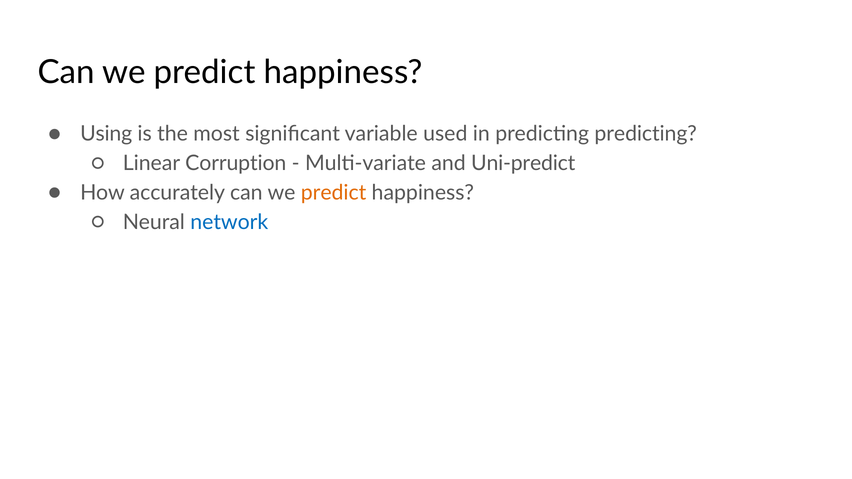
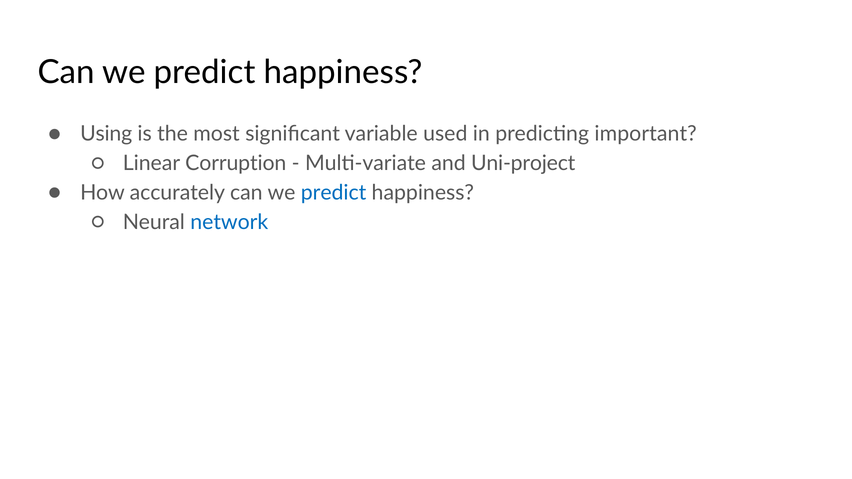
predicting predicting: predicting -> important
Uni-predict: Uni-predict -> Uni-project
predict at (334, 193) colour: orange -> blue
